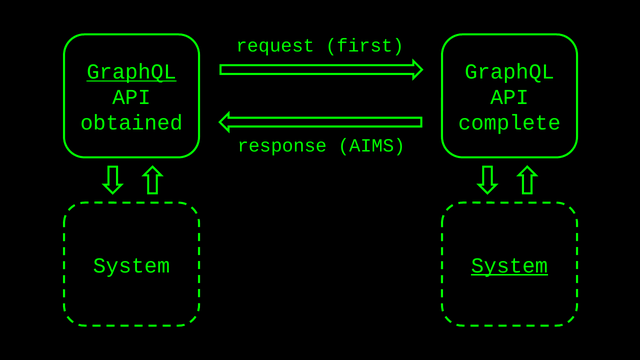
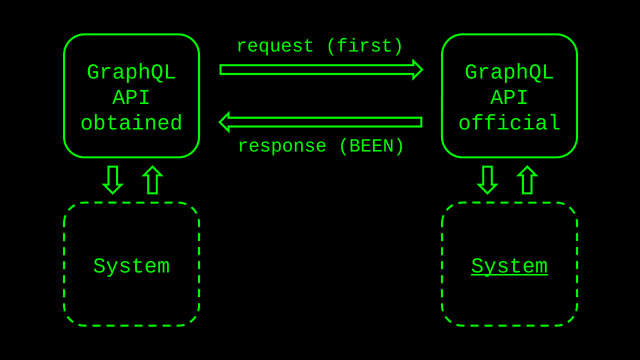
GraphQL at (131, 72) underline: present -> none
complete: complete -> official
AIMS: AIMS -> BEEN
